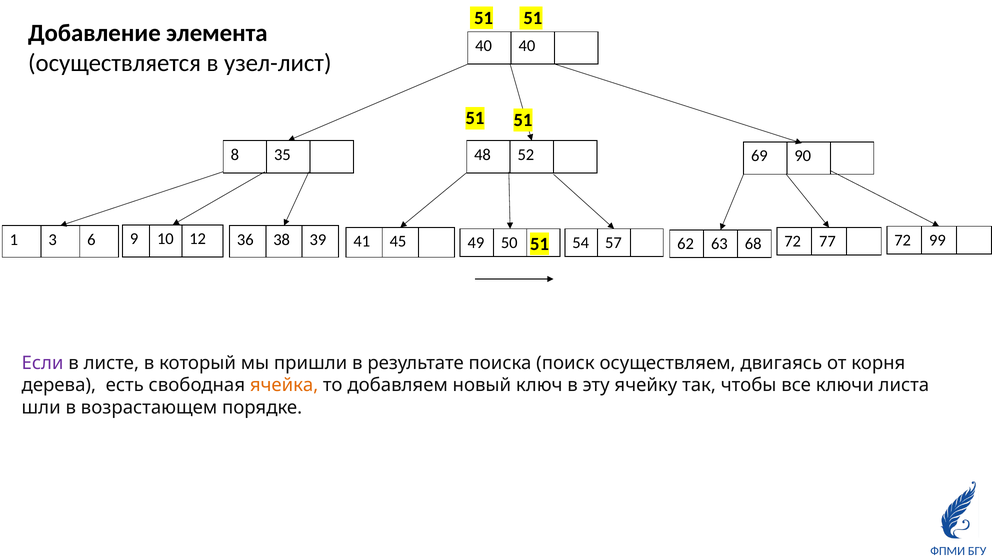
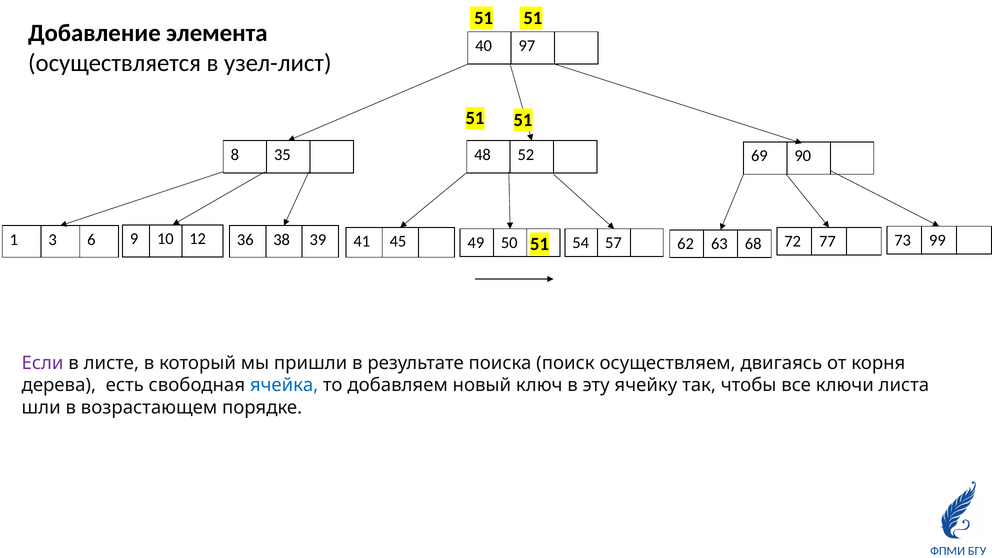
40 40: 40 -> 97
77 72: 72 -> 73
ячейка colour: orange -> blue
